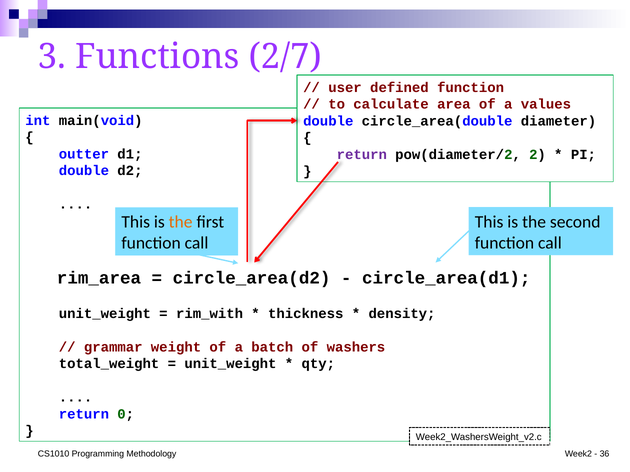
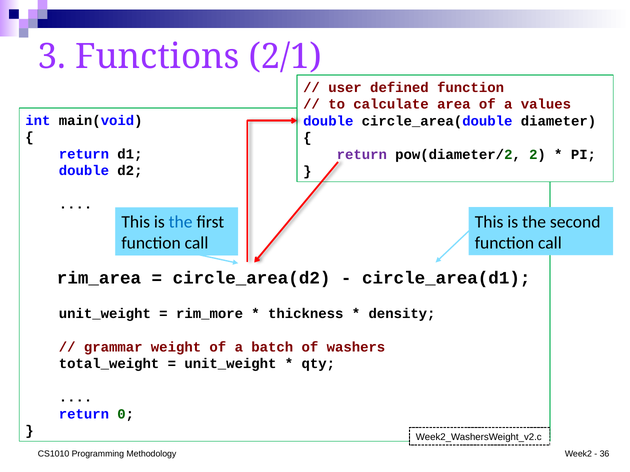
2/7: 2/7 -> 2/1
outter at (84, 154): outter -> return
the at (181, 222) colour: orange -> blue
rim_with: rim_with -> rim_more
